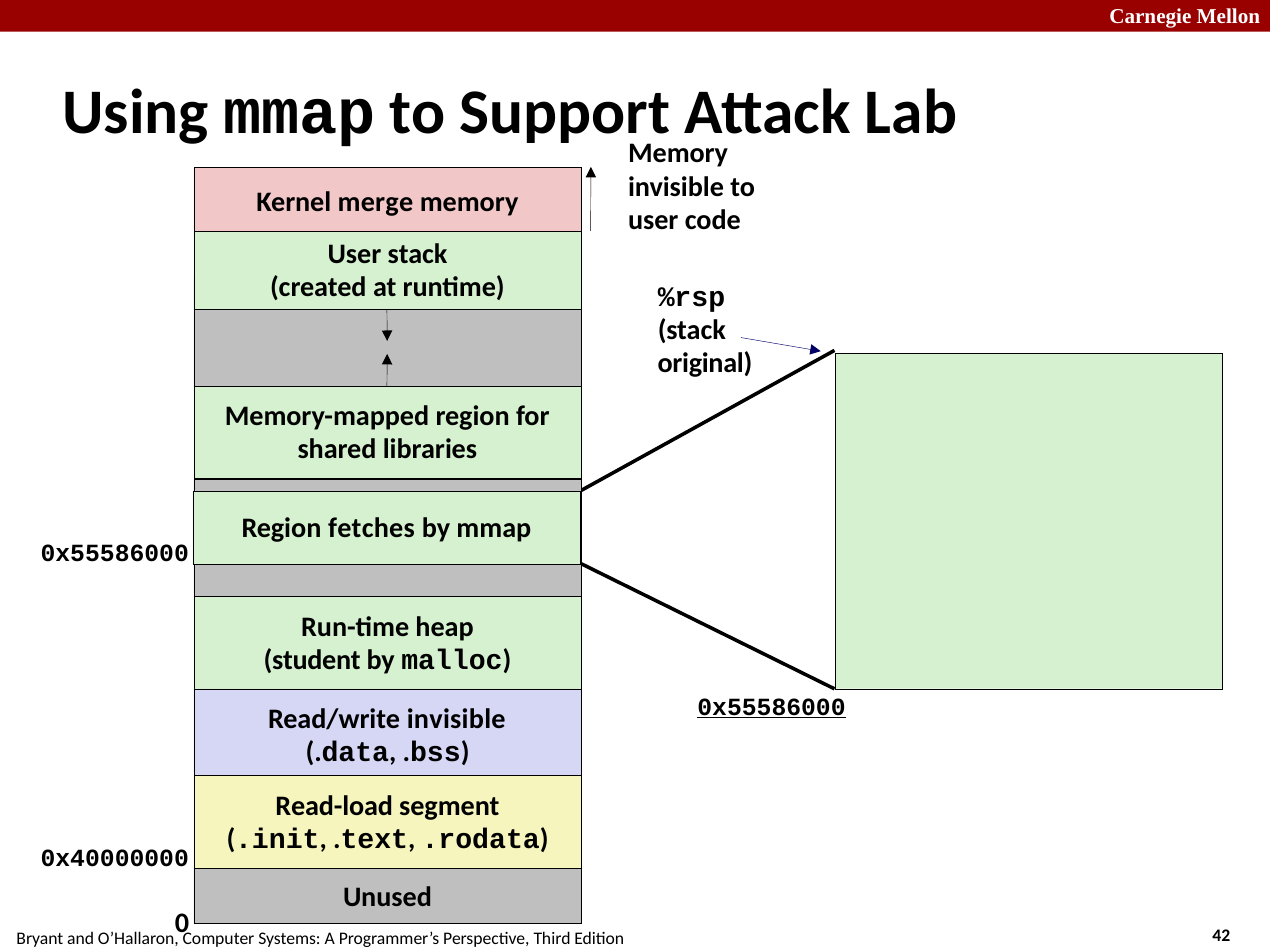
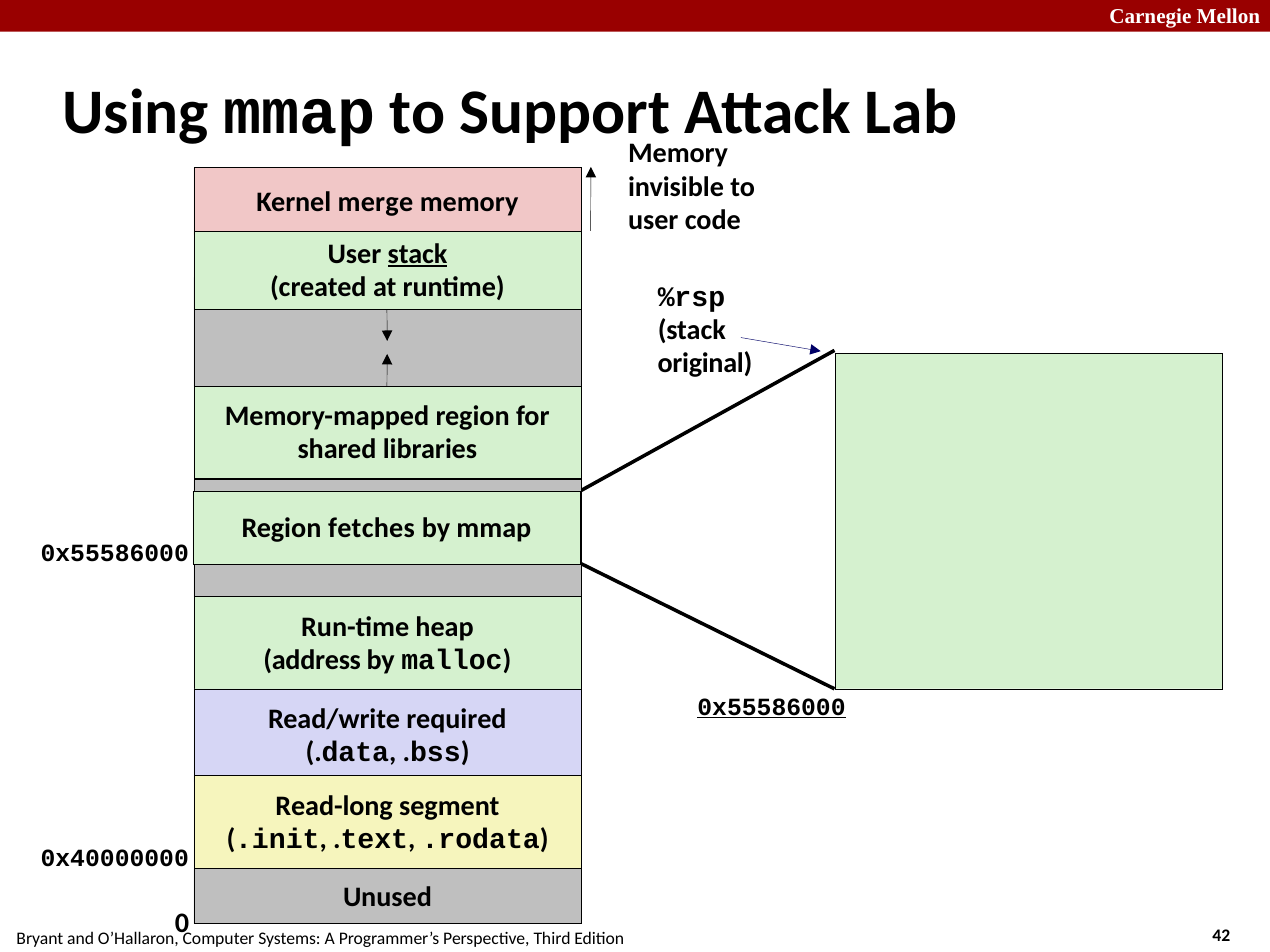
stack at (418, 254) underline: none -> present
student: student -> address
Read/write invisible: invisible -> required
Read-load: Read-load -> Read-long
